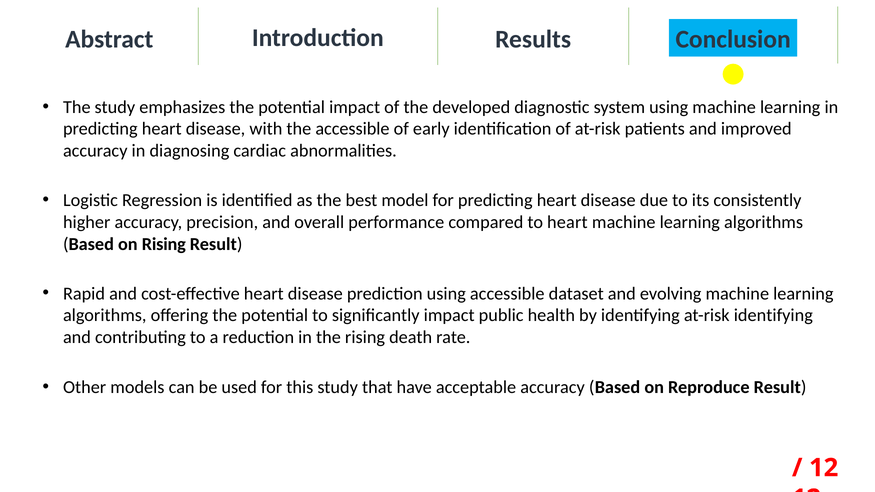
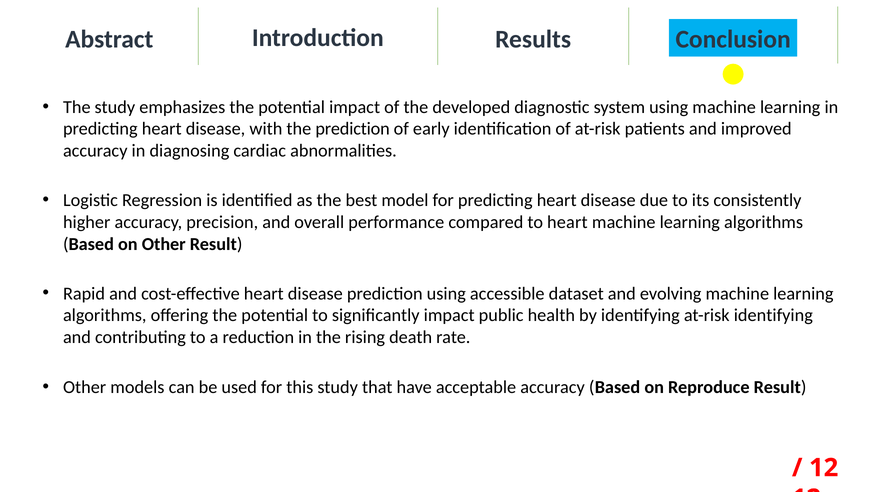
the accessible: accessible -> prediction
on Rising: Rising -> Other
